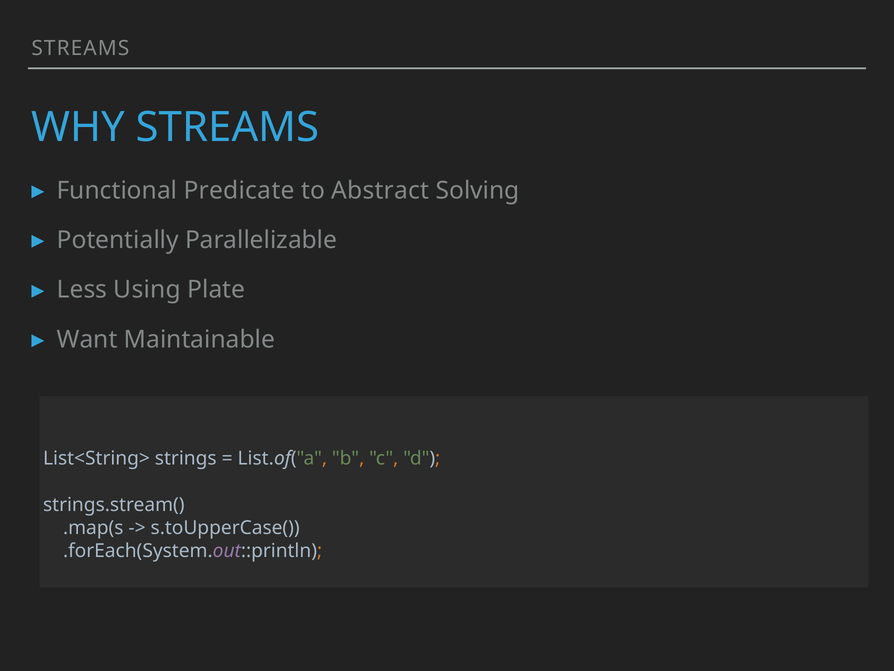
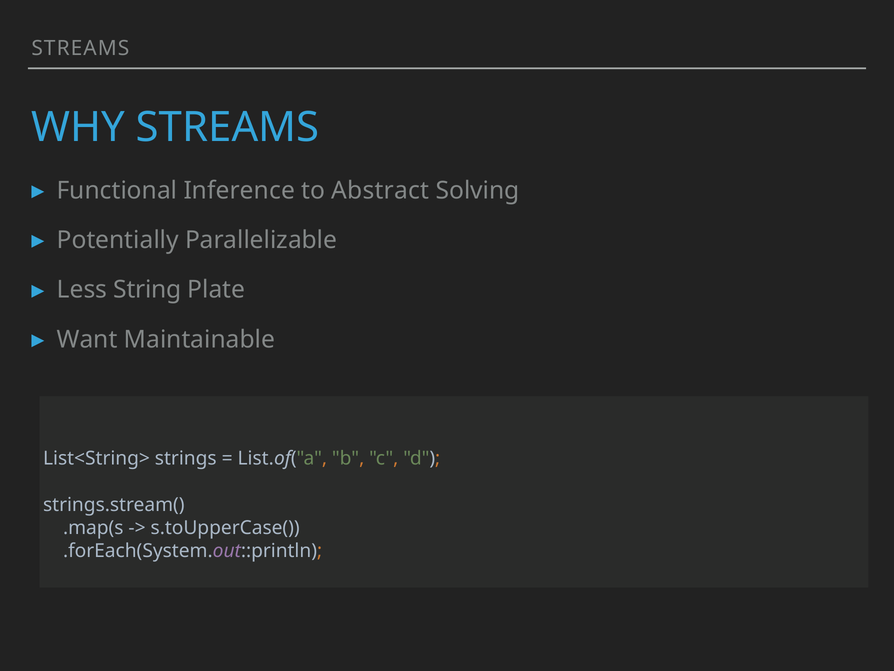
Predicate: Predicate -> Inference
Using: Using -> String
